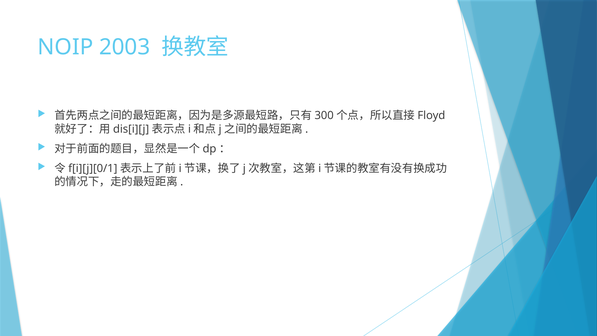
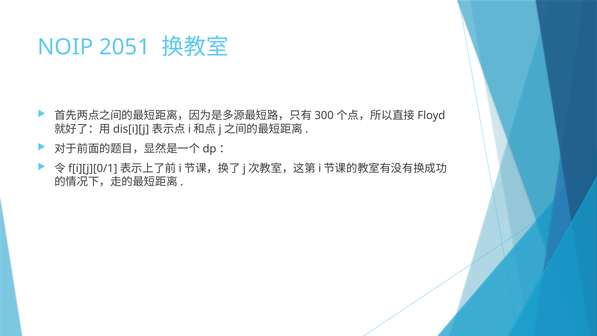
2003: 2003 -> 2051
